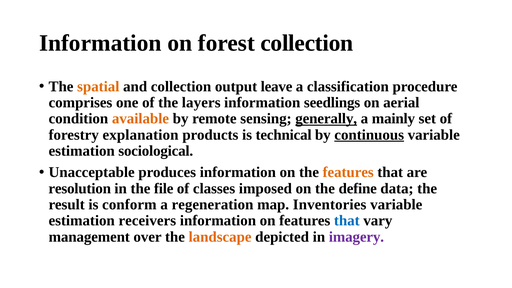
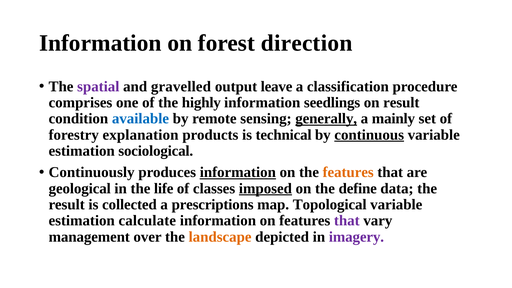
forest collection: collection -> direction
spatial colour: orange -> purple
and collection: collection -> gravelled
layers: layers -> highly
on aerial: aerial -> result
available colour: orange -> blue
Unacceptable: Unacceptable -> Continuously
information at (238, 172) underline: none -> present
resolution: resolution -> geological
file: file -> life
imposed underline: none -> present
conform: conform -> collected
regeneration: regeneration -> prescriptions
Inventories: Inventories -> Topological
receivers: receivers -> calculate
that at (347, 221) colour: blue -> purple
